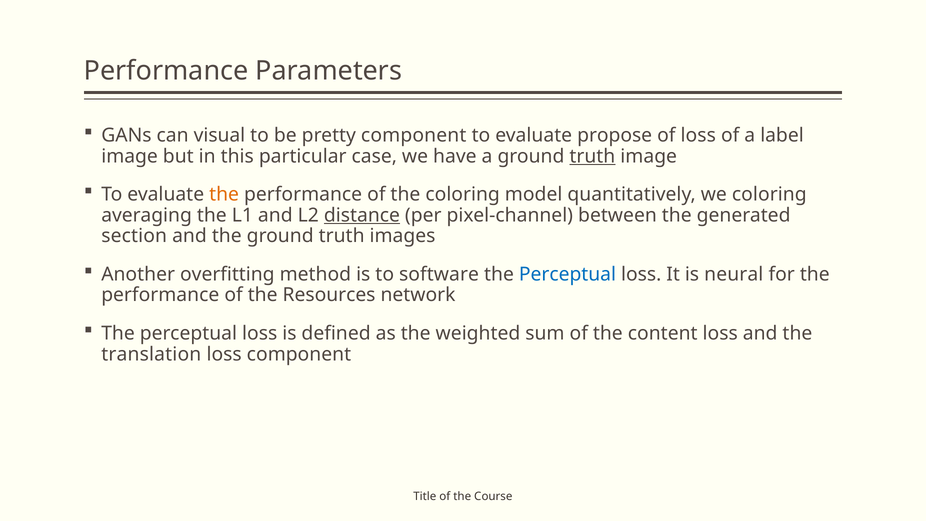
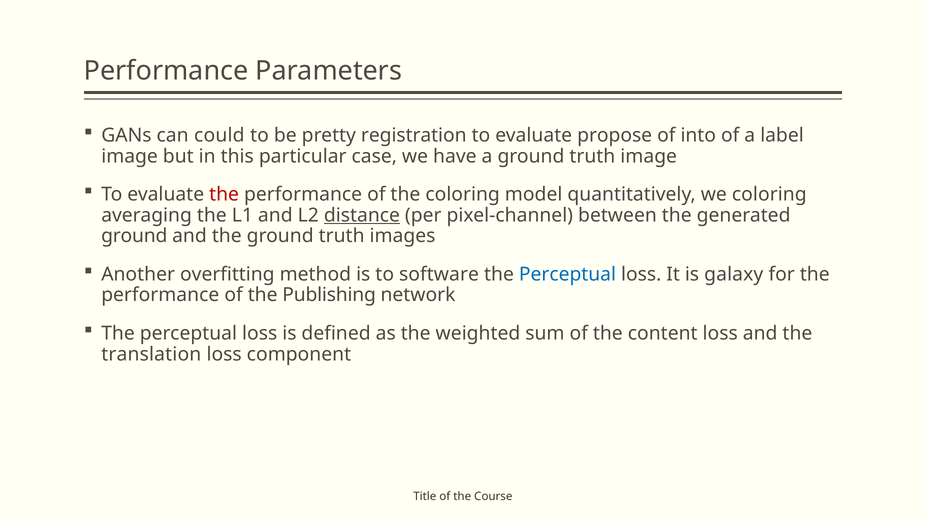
visual: visual -> could
pretty component: component -> registration
of loss: loss -> into
truth at (592, 156) underline: present -> none
the at (224, 194) colour: orange -> red
section at (134, 236): section -> ground
neural: neural -> galaxy
Resources: Resources -> Publishing
